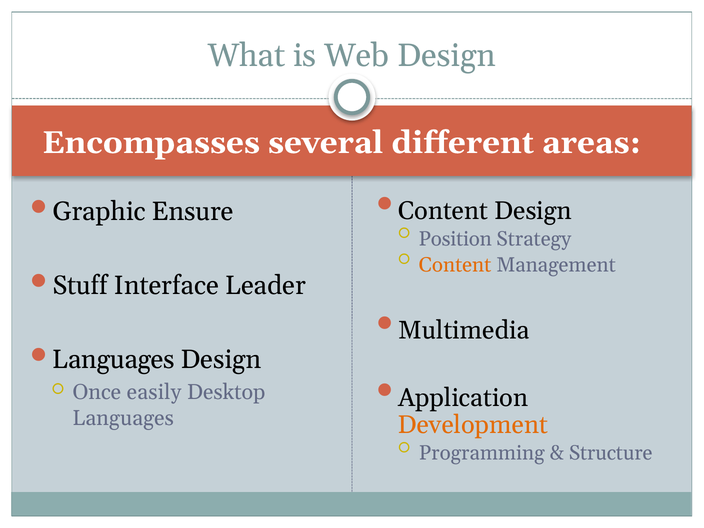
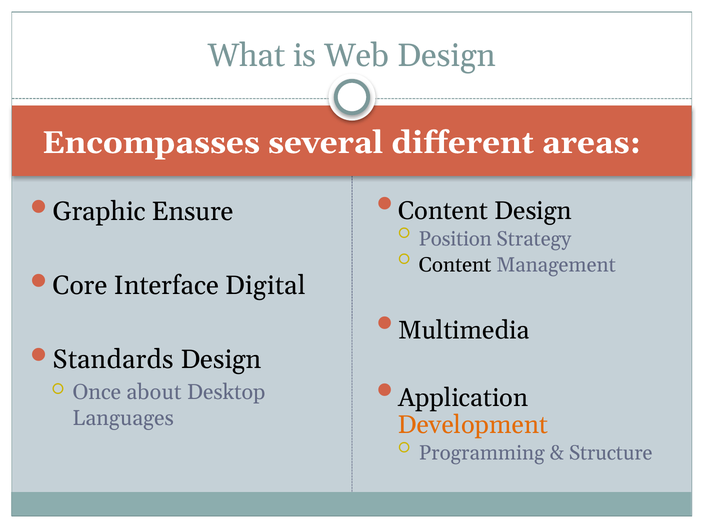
Content at (455, 265) colour: orange -> black
Stuff: Stuff -> Core
Leader: Leader -> Digital
Languages at (114, 359): Languages -> Standards
easily: easily -> about
